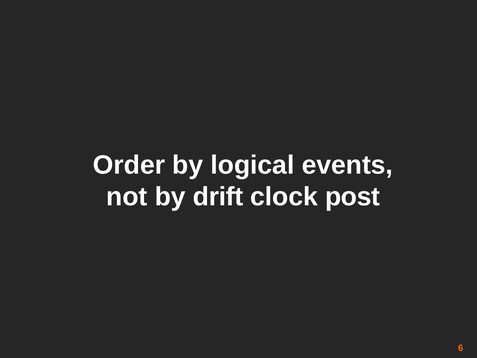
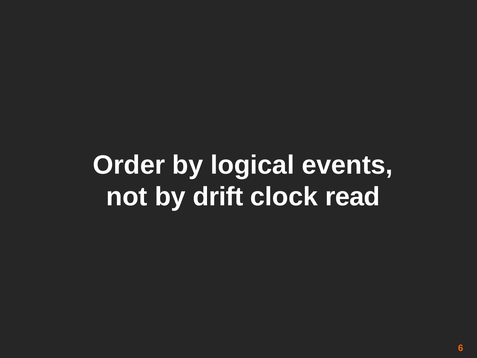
post: post -> read
